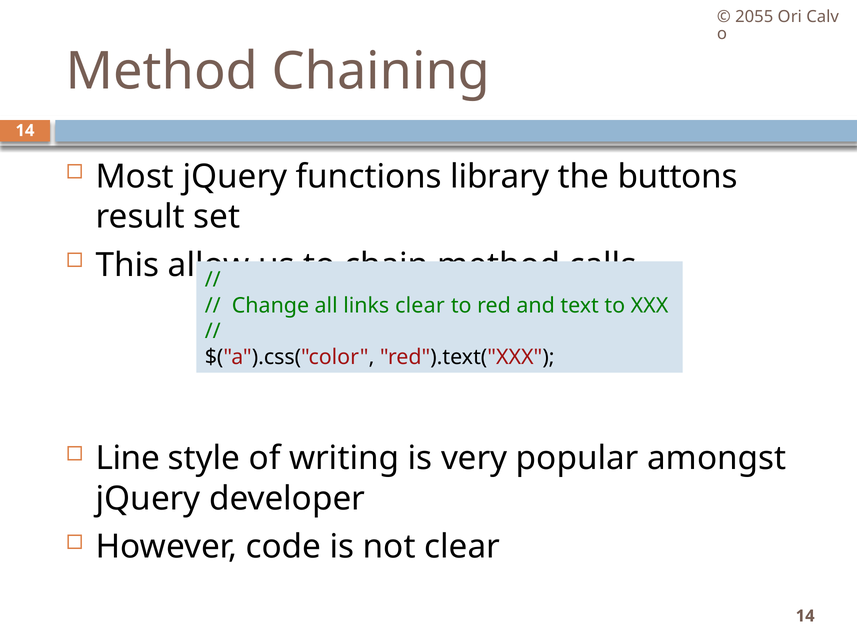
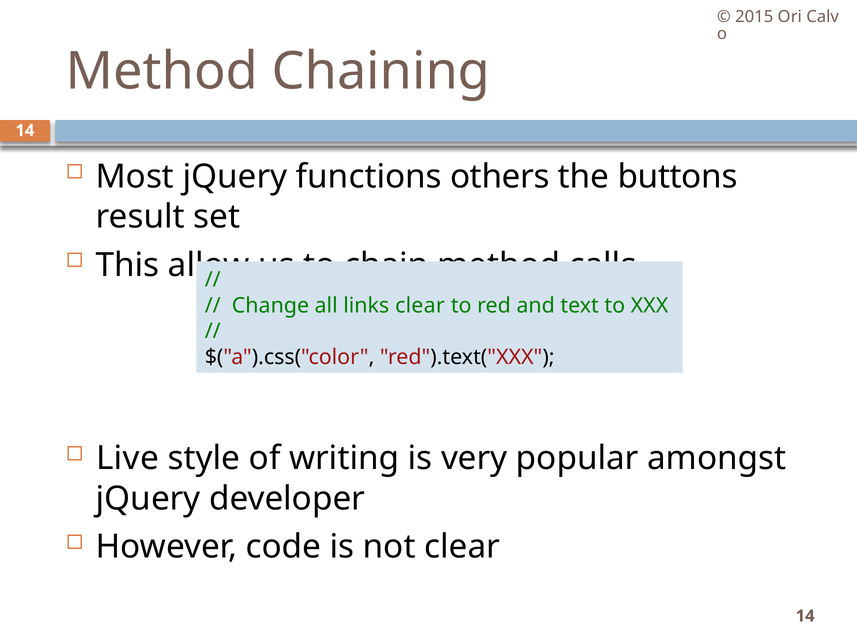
2055: 2055 -> 2015
library: library -> others
Line: Line -> Live
